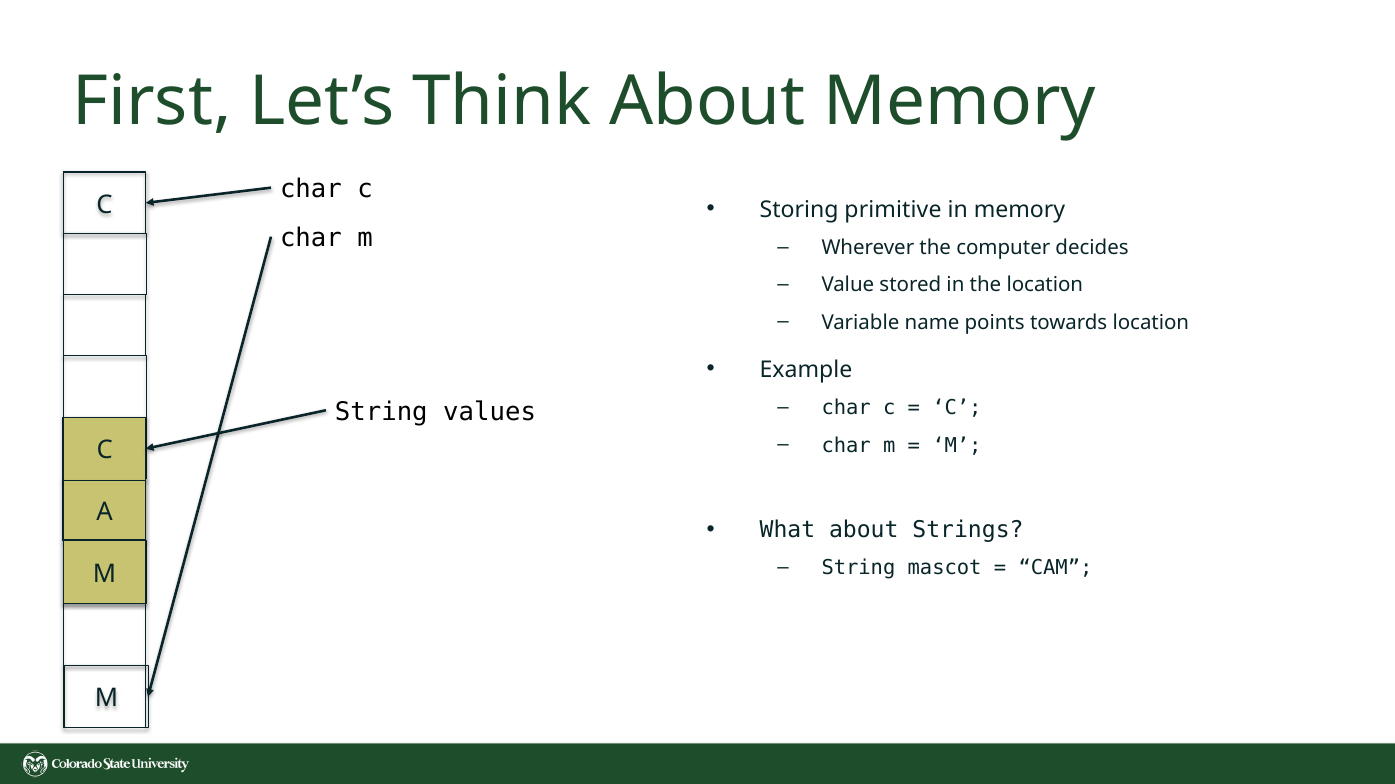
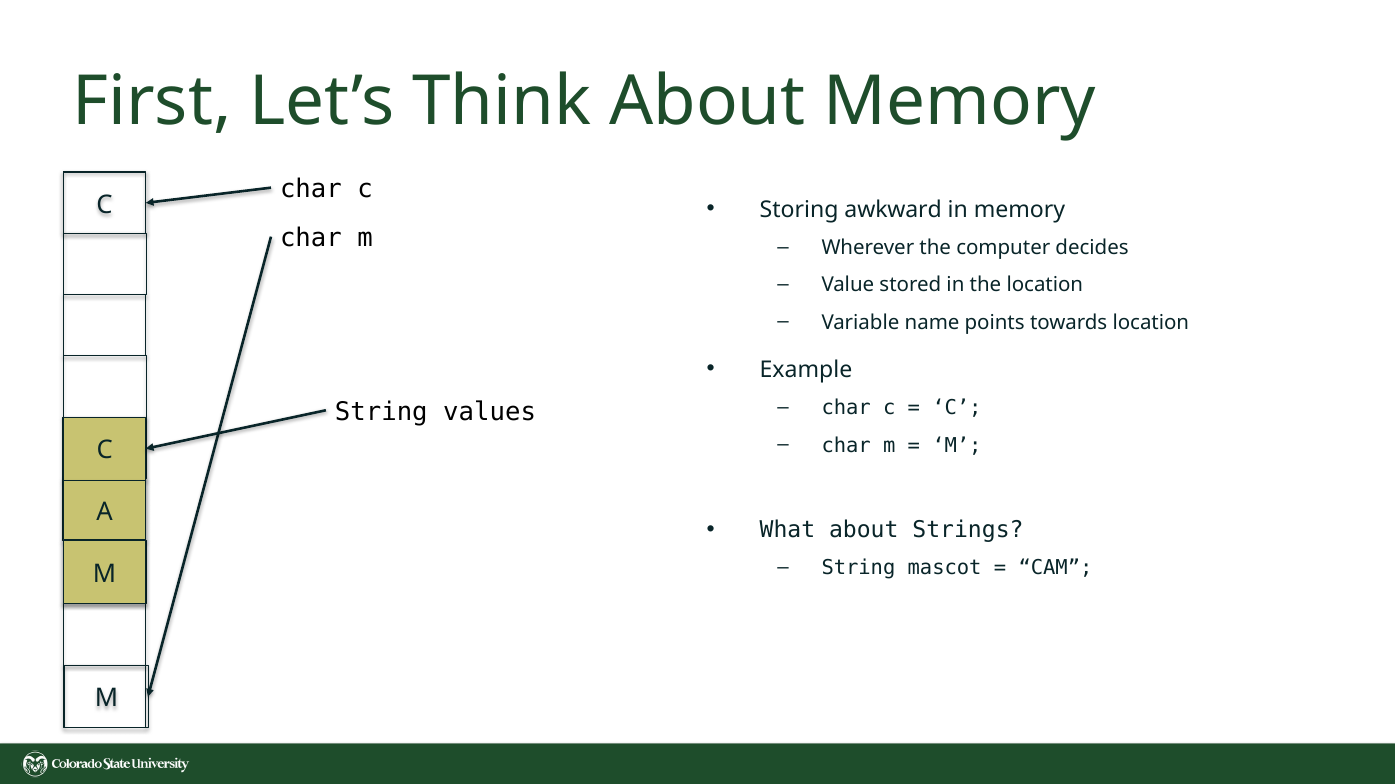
primitive: primitive -> awkward
